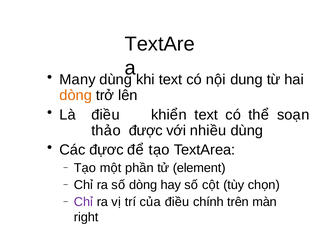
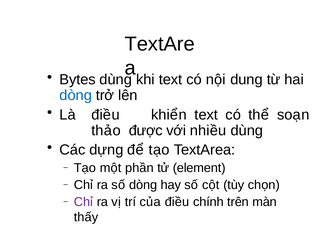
Many: Many -> Bytes
dòng at (76, 95) colour: orange -> blue
đựơc: đựơc -> dựng
right: right -> thấy
